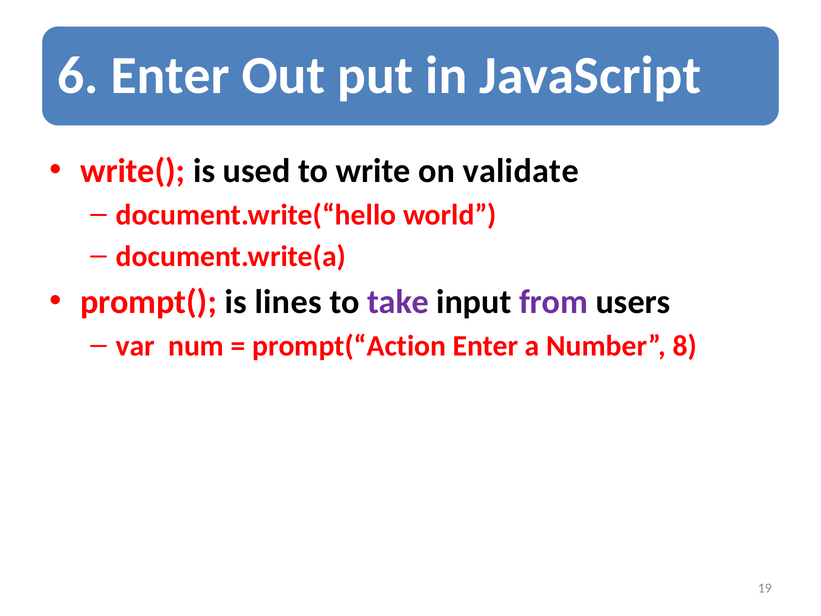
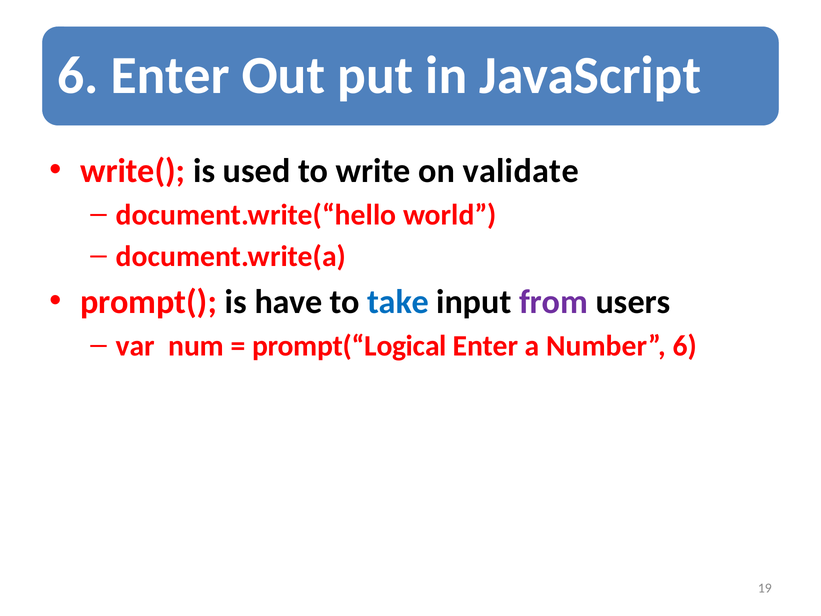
lines: lines -> have
take colour: purple -> blue
prompt(“Action: prompt(“Action -> prompt(“Logical
Number 8: 8 -> 6
